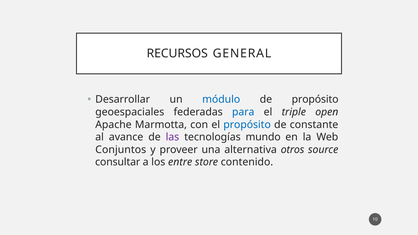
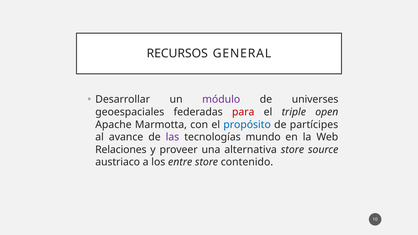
módulo colour: blue -> purple
de propósito: propósito -> universes
para colour: blue -> red
constante: constante -> partícipes
Conjuntos: Conjuntos -> Relaciones
alternativa otros: otros -> store
consultar: consultar -> austriaco
